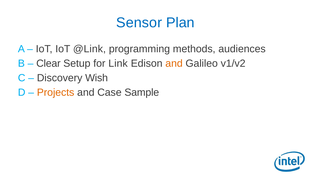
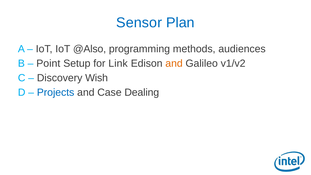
@Link: @Link -> @Also
Clear: Clear -> Point
Projects colour: orange -> blue
Sample: Sample -> Dealing
